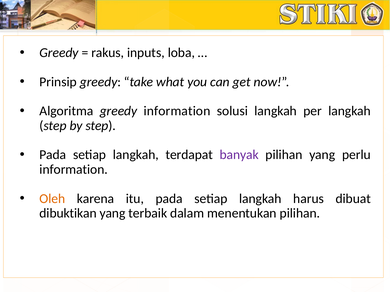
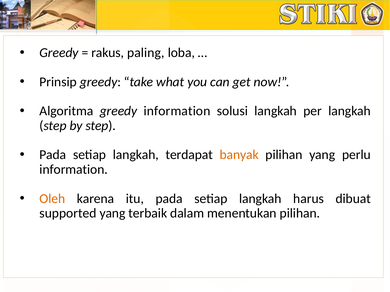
inputs: inputs -> paling
banyak colour: purple -> orange
dibuktikan: dibuktikan -> supported
